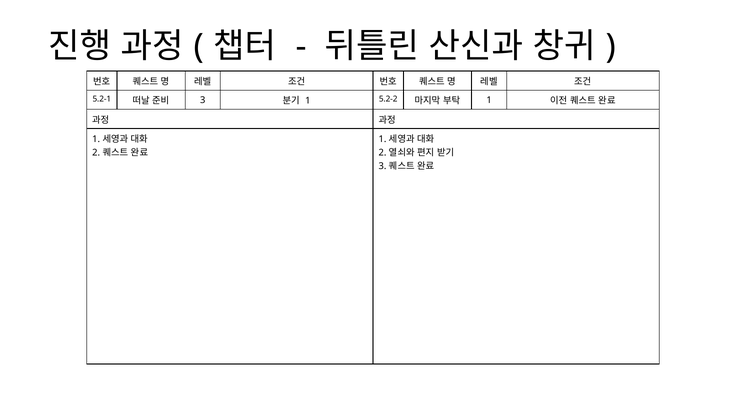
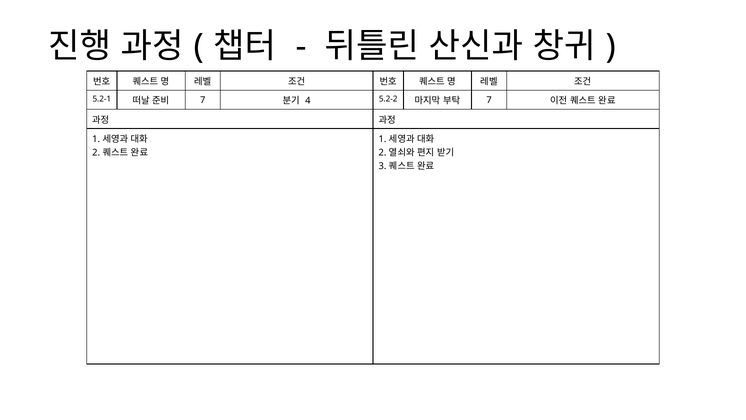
3 at (203, 100): 3 -> 7
1 at (308, 101): 1 -> 4
1 at (489, 100): 1 -> 7
